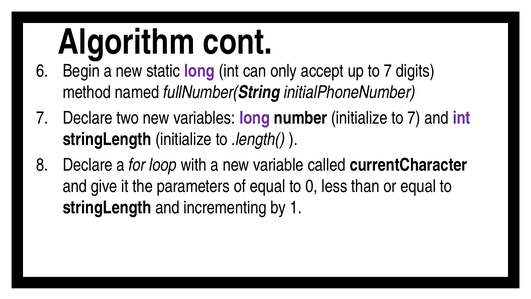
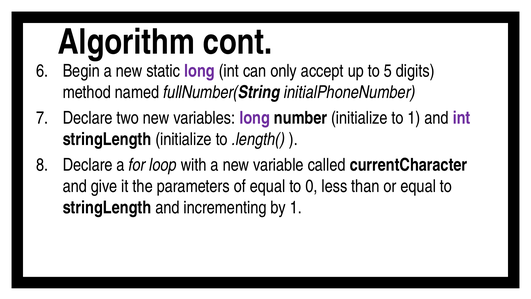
up to 7: 7 -> 5
initialize to 7: 7 -> 1
